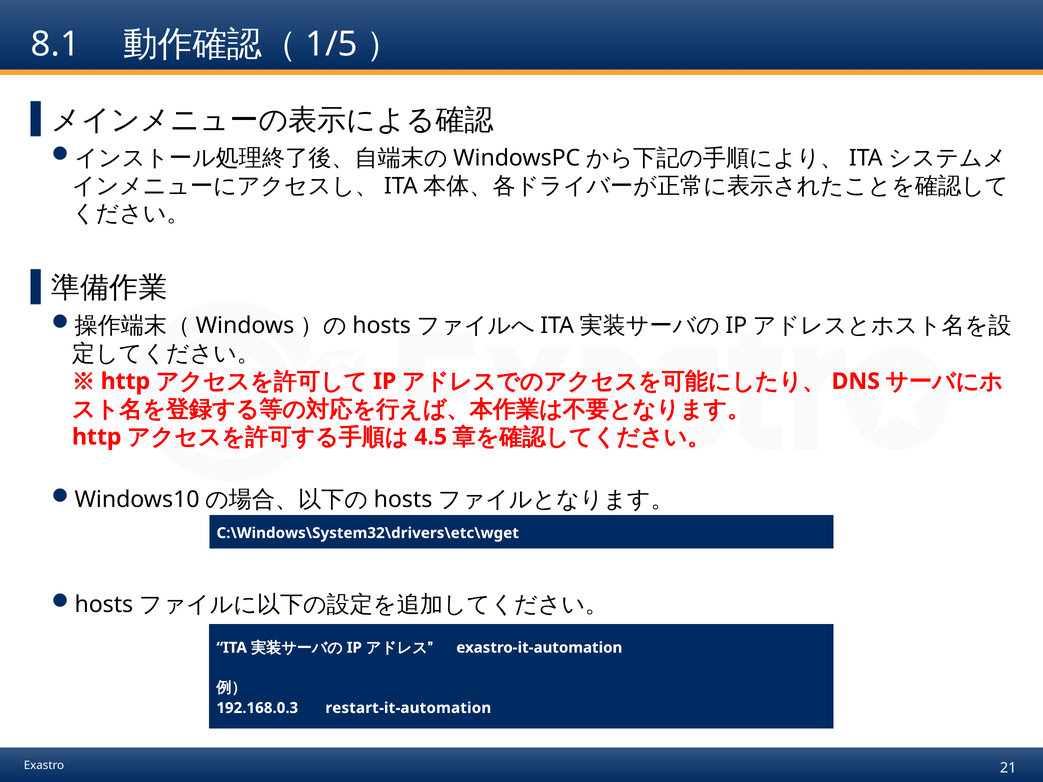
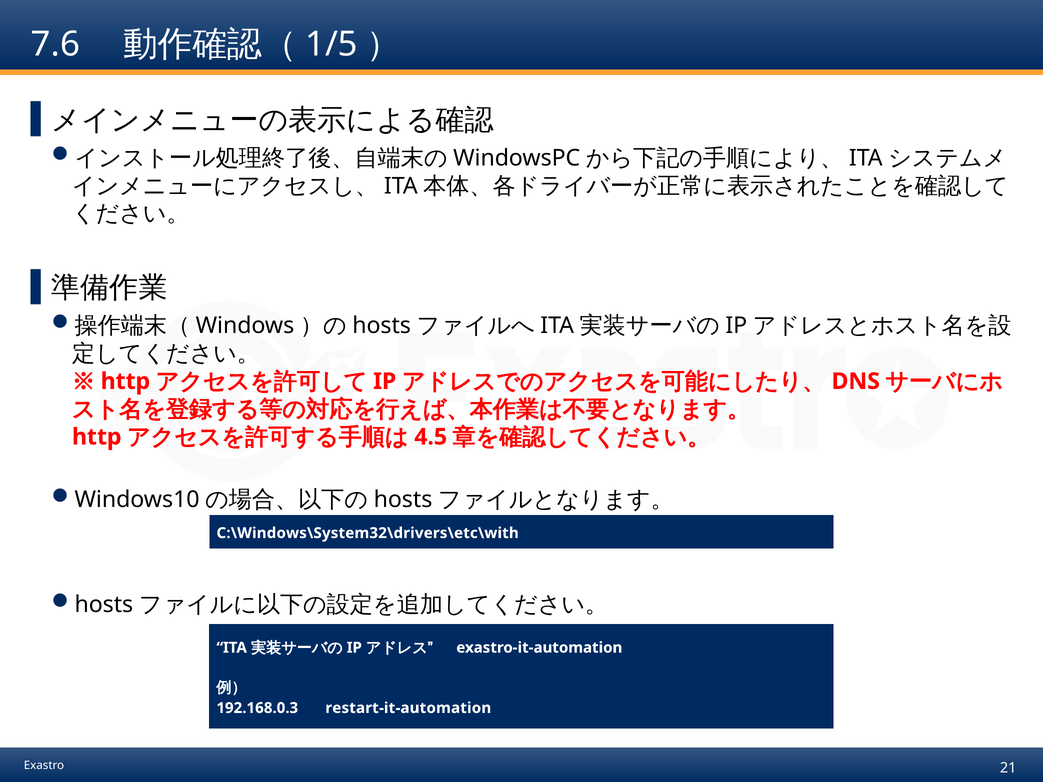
8.1: 8.1 -> 7.6
C:\Windows\System32\drivers\etc\wget: C:\Windows\System32\drivers\etc\wget -> C:\Windows\System32\drivers\etc\with
